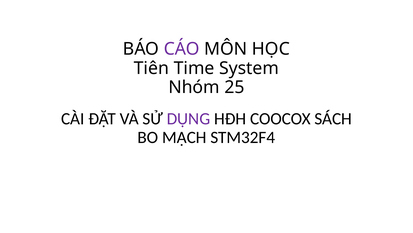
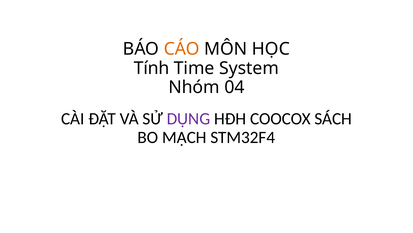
CÁO colour: purple -> orange
Tiên: Tiên -> Tính
25: 25 -> 04
